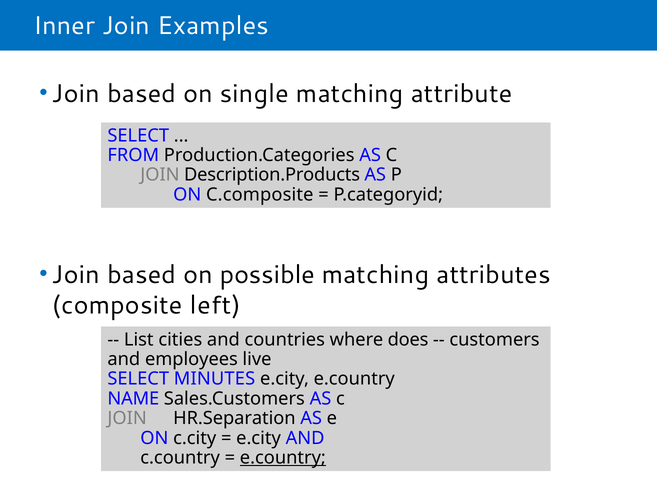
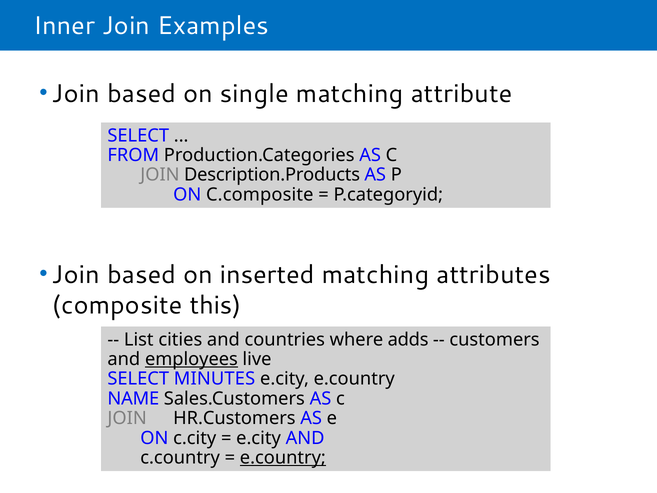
possible: possible -> inserted
left: left -> this
does: does -> adds
employees underline: none -> present
HR.Separation: HR.Separation -> HR.Customers
